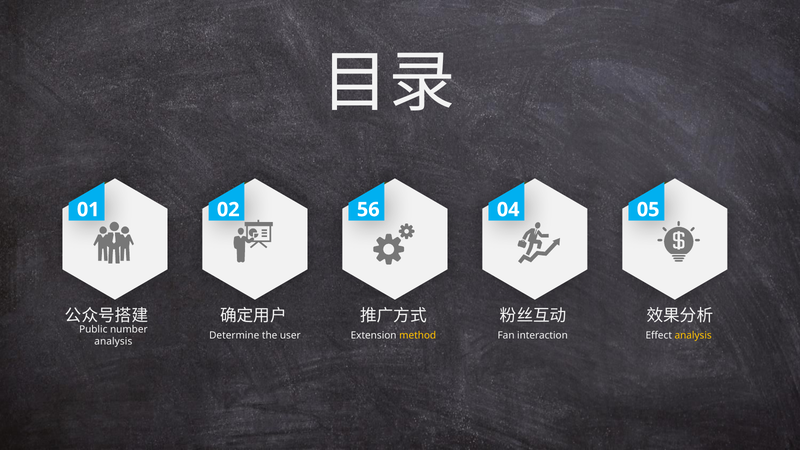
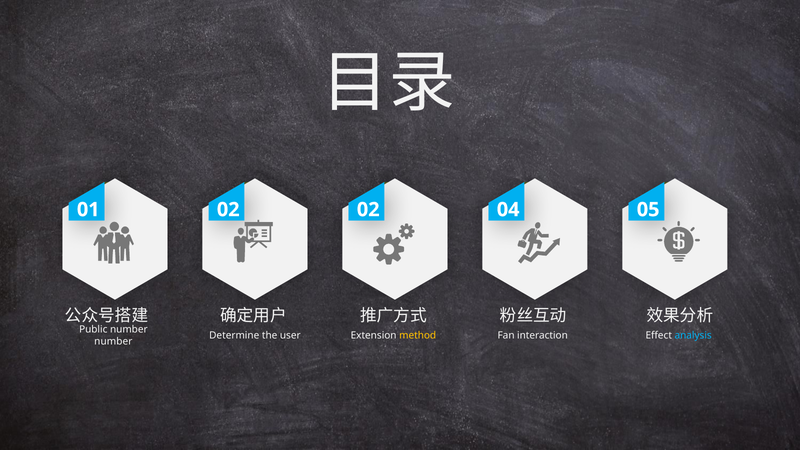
02 56: 56 -> 02
analysis at (693, 335) colour: yellow -> light blue
analysis at (113, 341): analysis -> number
